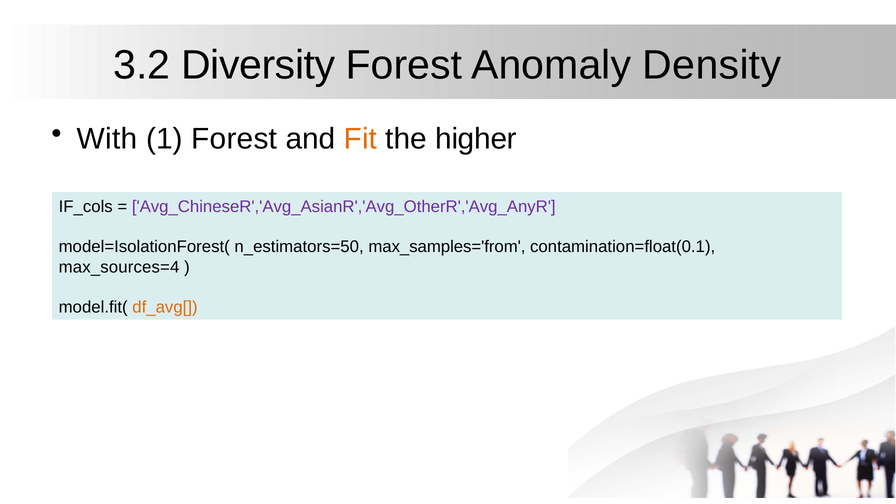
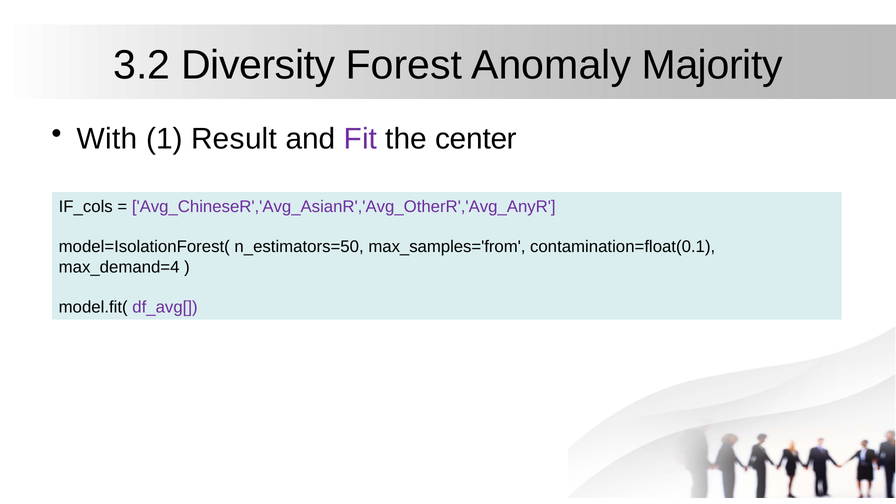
Density: Density -> Majority
1 Forest: Forest -> Result
Fit colour: orange -> purple
higher: higher -> center
max_sources=4: max_sources=4 -> max_demand=4
df_avg[ colour: orange -> purple
